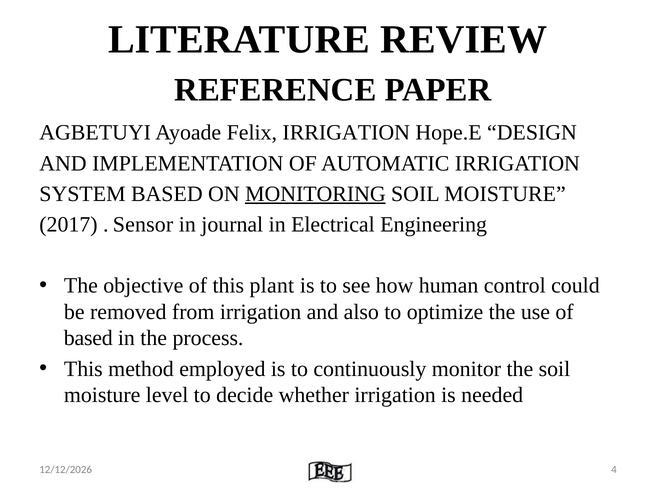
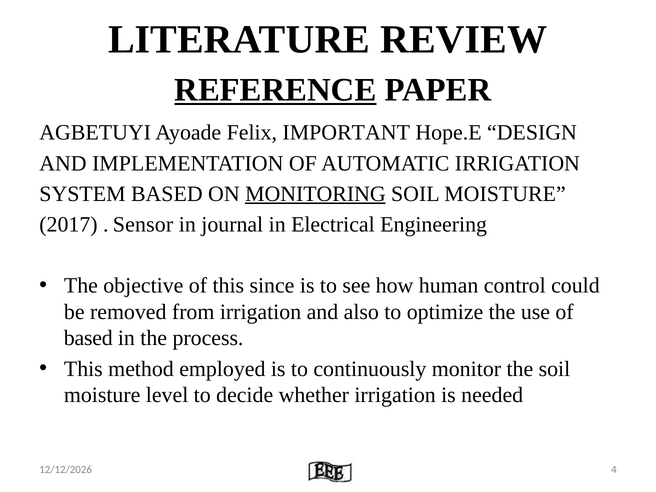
REFERENCE underline: none -> present
Felix IRRIGATION: IRRIGATION -> IMPORTANT
plant: plant -> since
